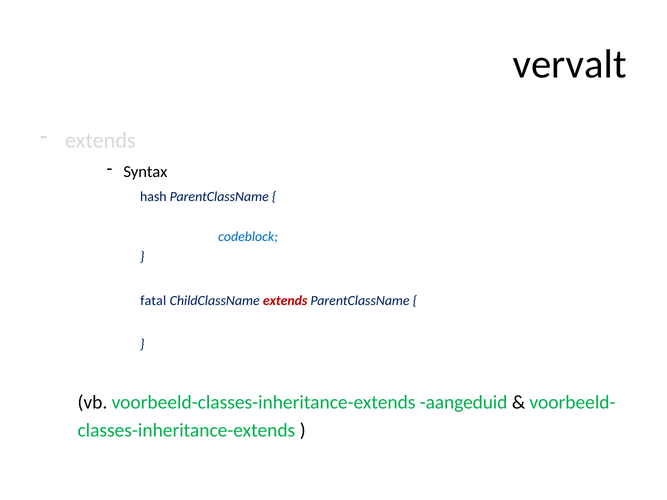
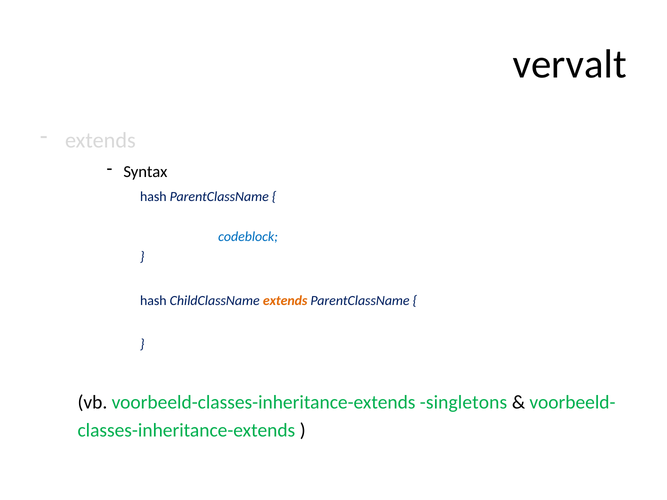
fatal at (153, 301): fatal -> hash
extends at (285, 301) colour: red -> orange
aangeduid: aangeduid -> singletons
